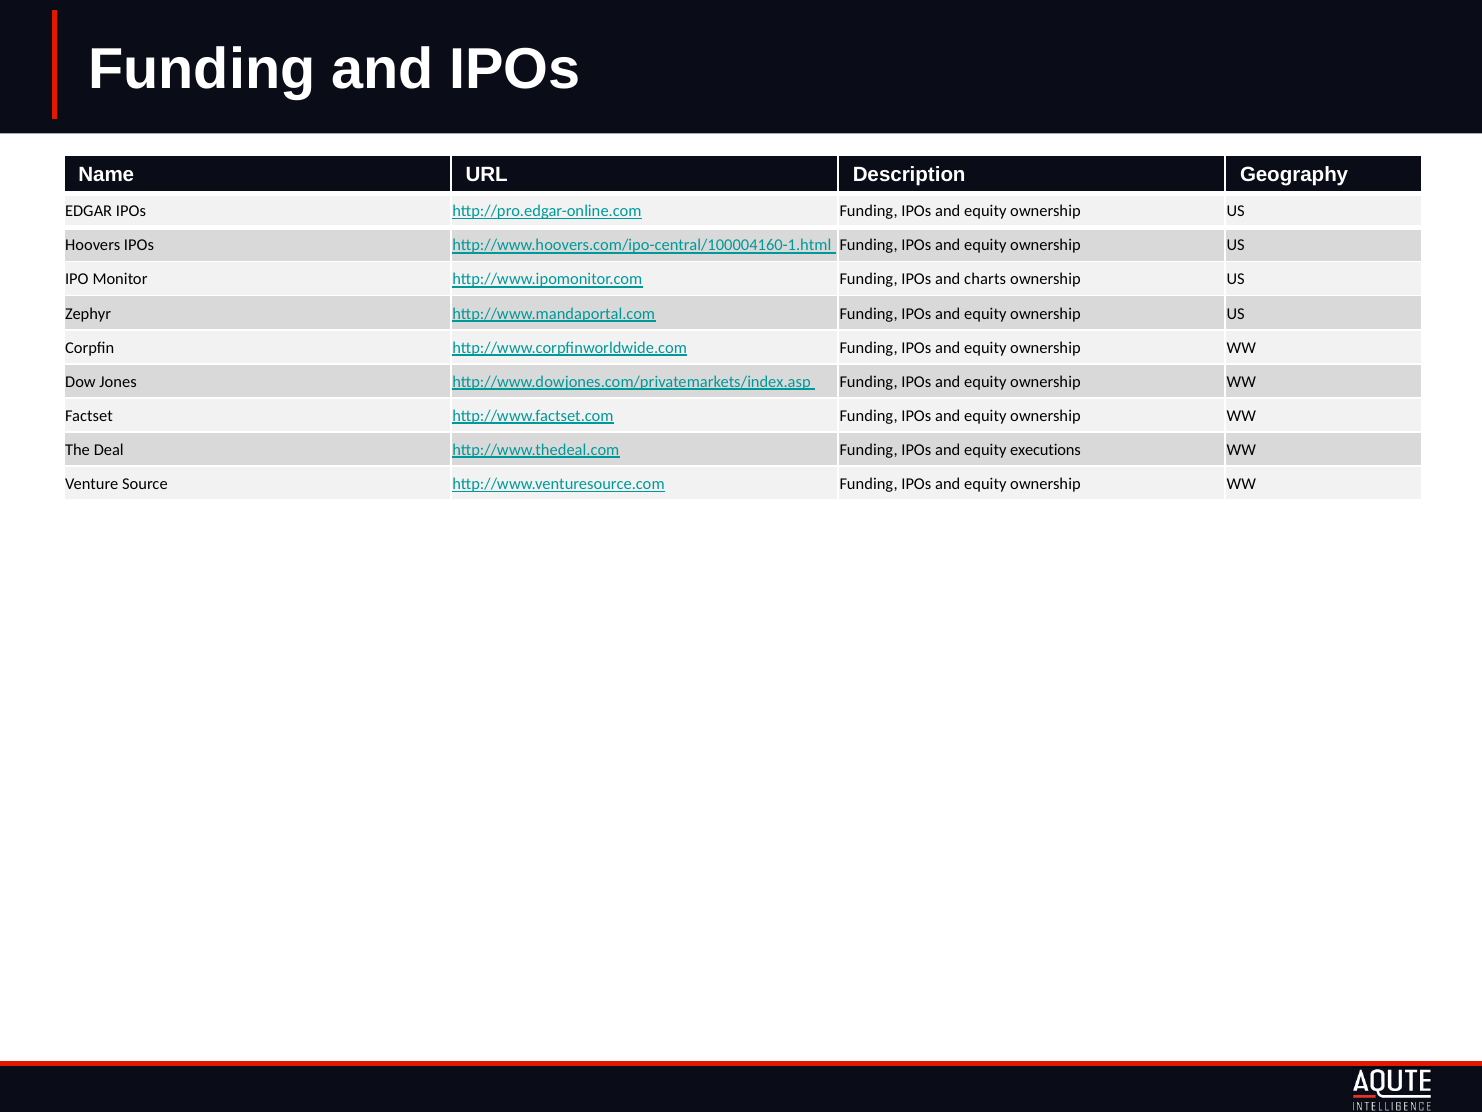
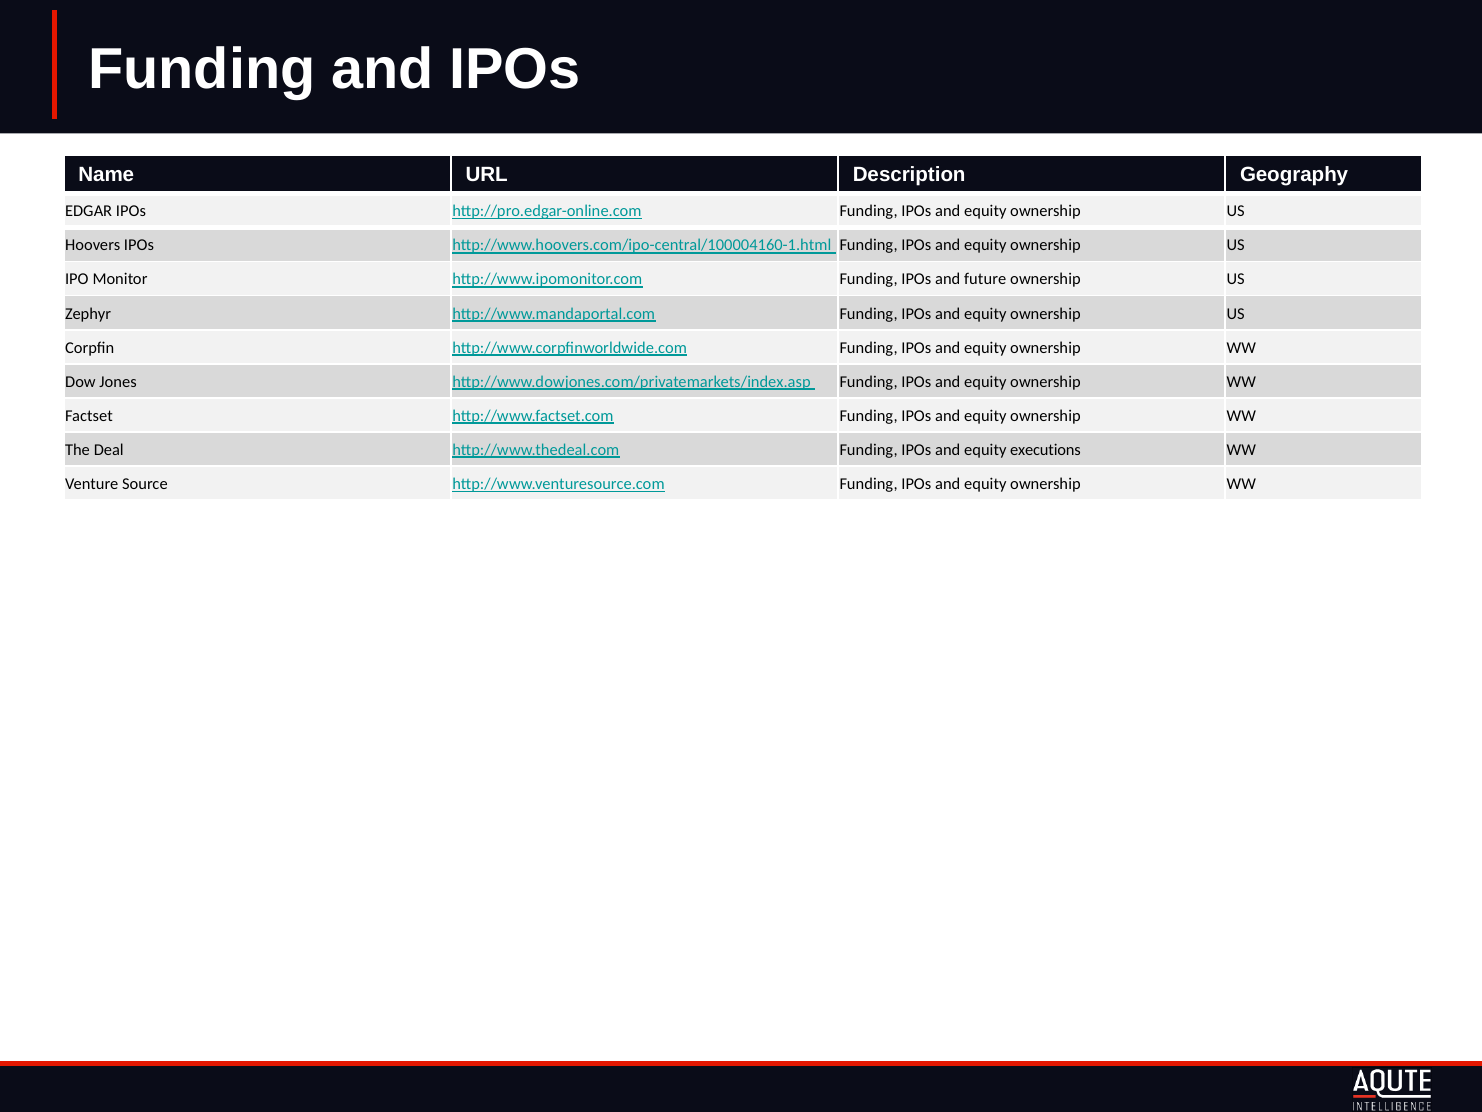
charts: charts -> future
